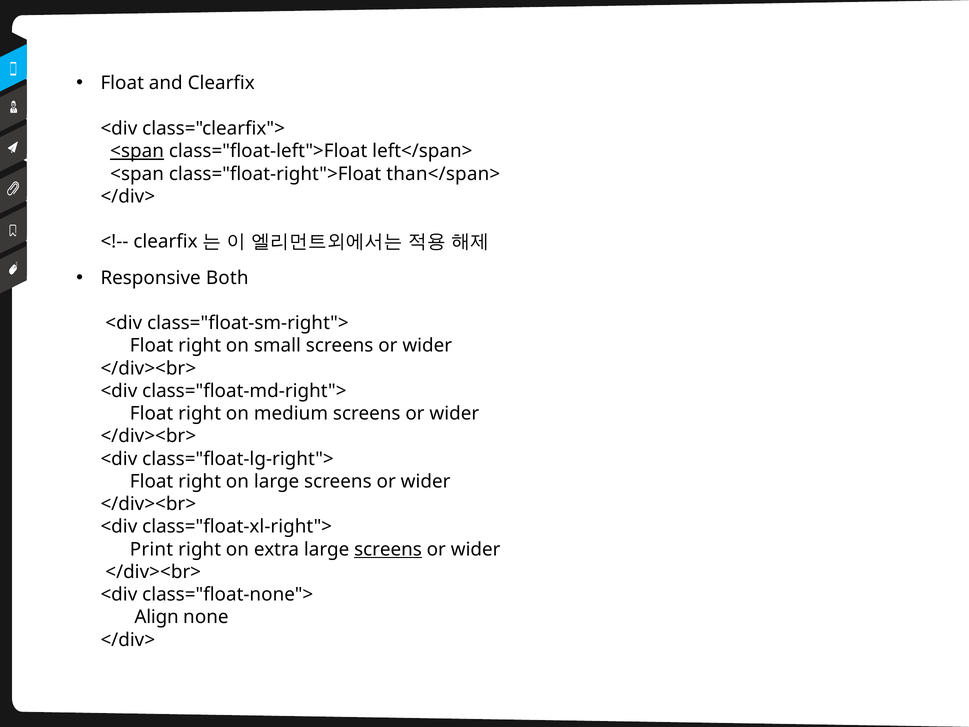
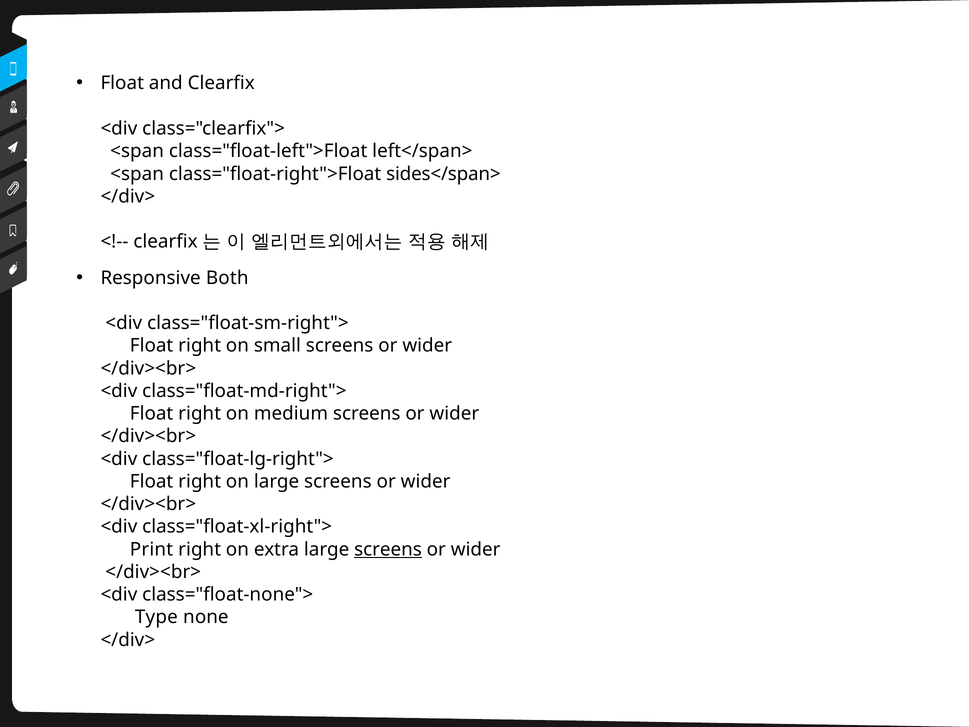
<span at (137, 151) underline: present -> none
than</span>: than</span> -> sides</span>
Align: Align -> Type
